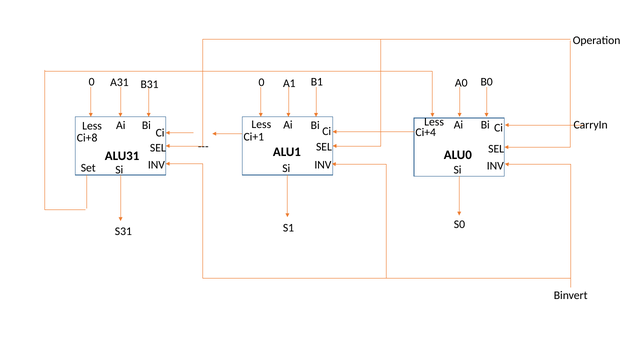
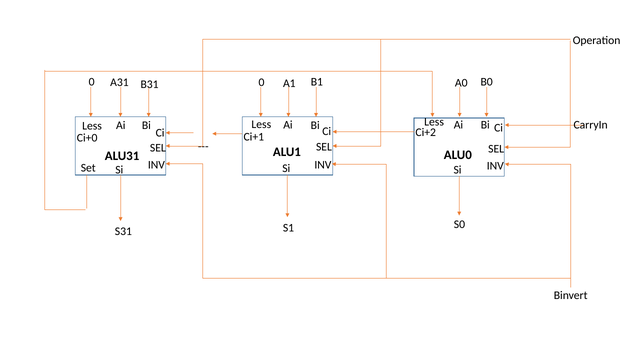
Ci+4: Ci+4 -> Ci+2
Ci+8: Ci+8 -> Ci+0
